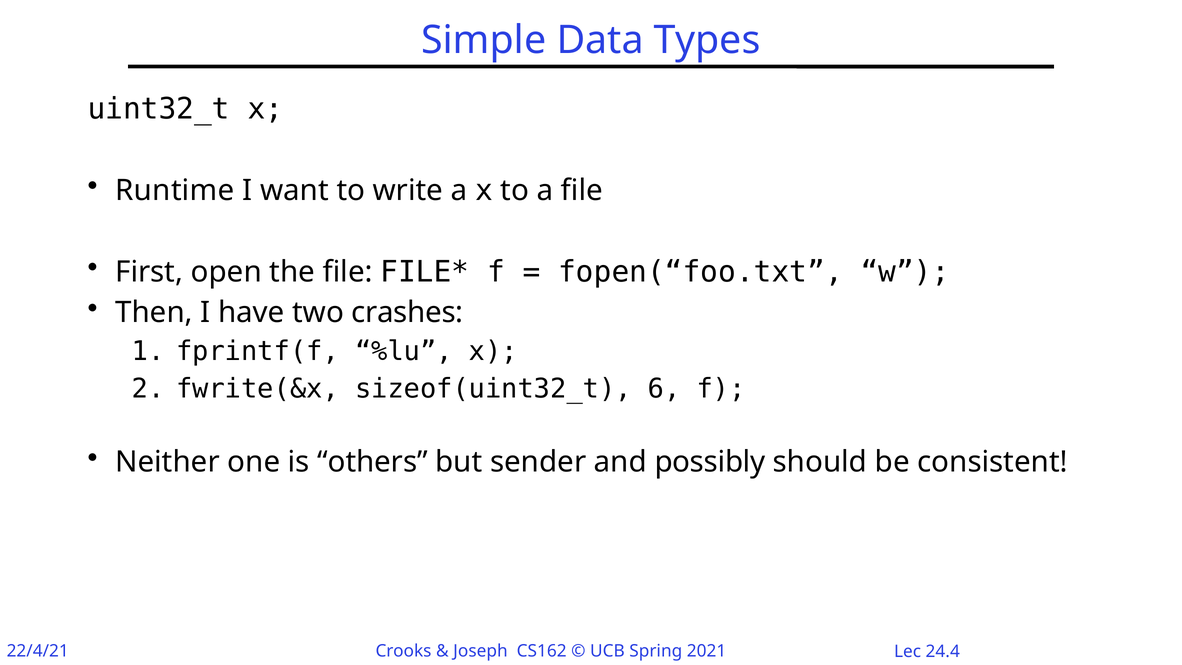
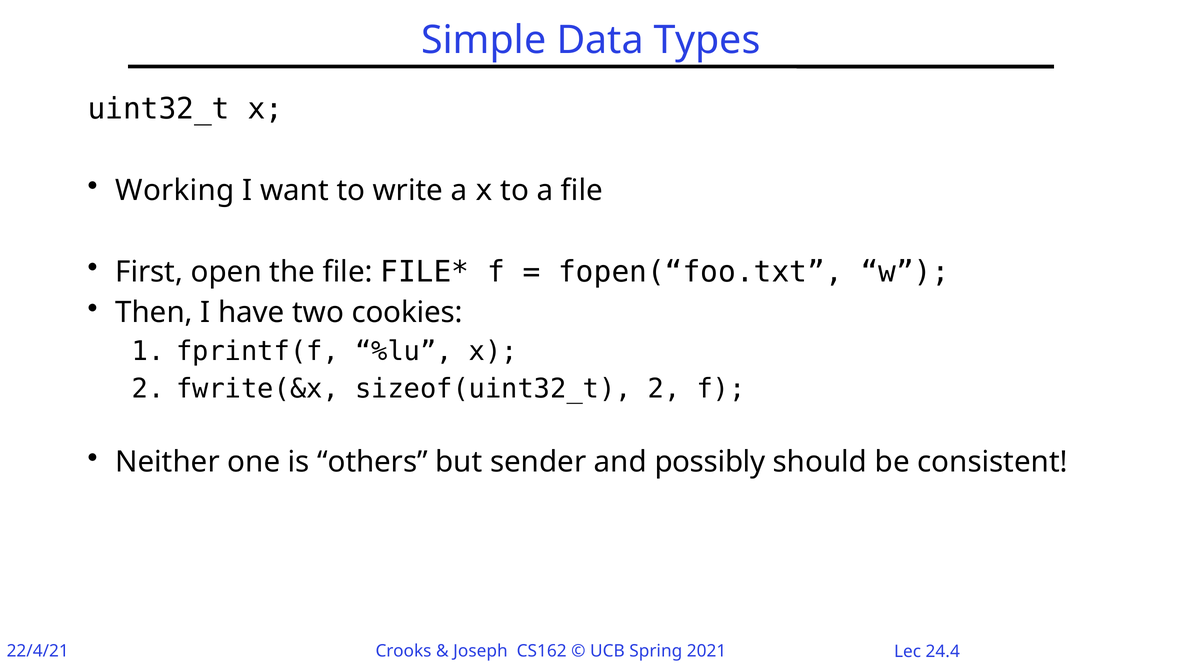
Runtime: Runtime -> Working
crashes: crashes -> cookies
sizeof(uint32_t 6: 6 -> 2
